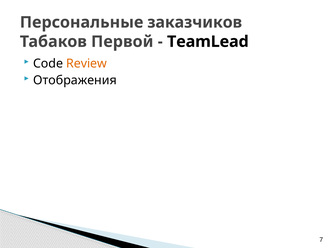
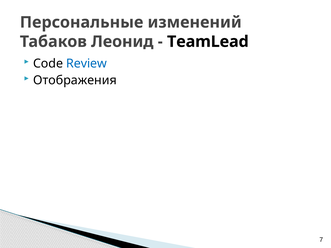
заказчиков: заказчиков -> изменений
Первой: Первой -> Леонид
Review colour: orange -> blue
